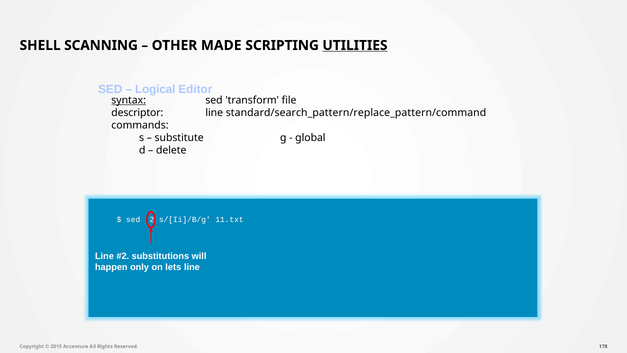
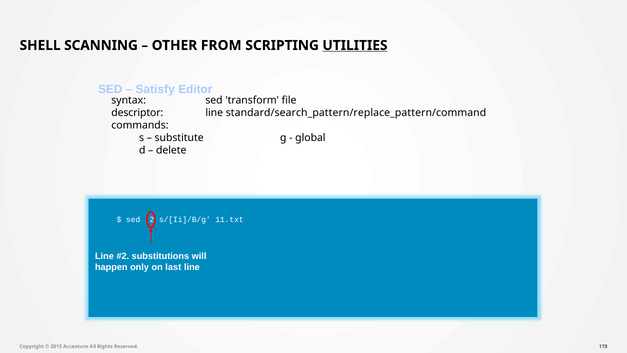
MADE: MADE -> FROM
Logical: Logical -> Satisfy
syntax underline: present -> none
lets: lets -> last
